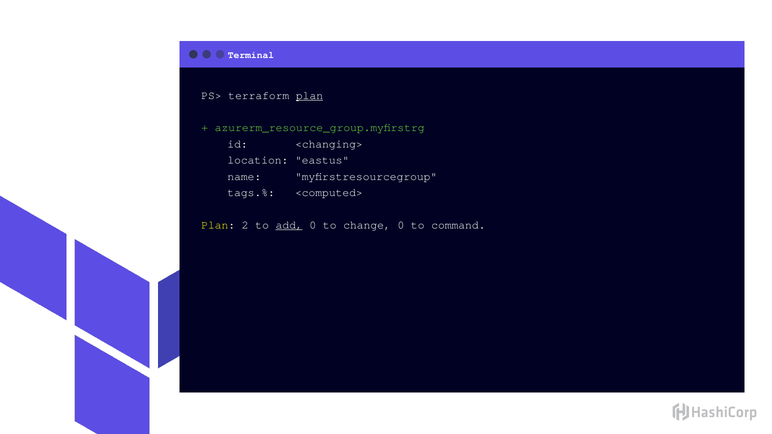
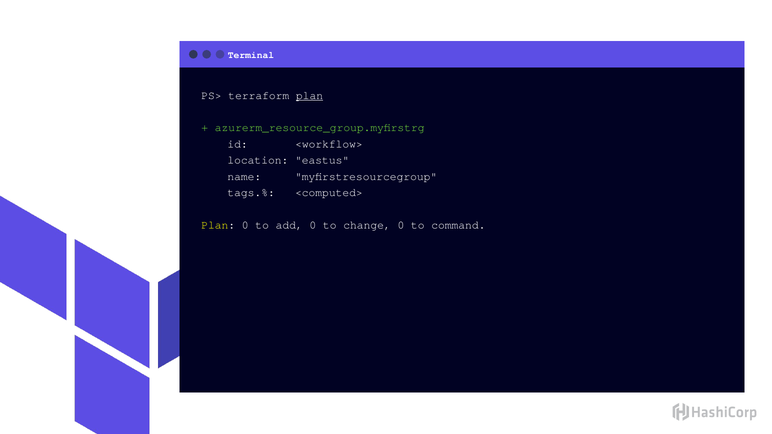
<changing>: <changing> -> <workflow>
Plan 2: 2 -> 0
add underline: present -> none
